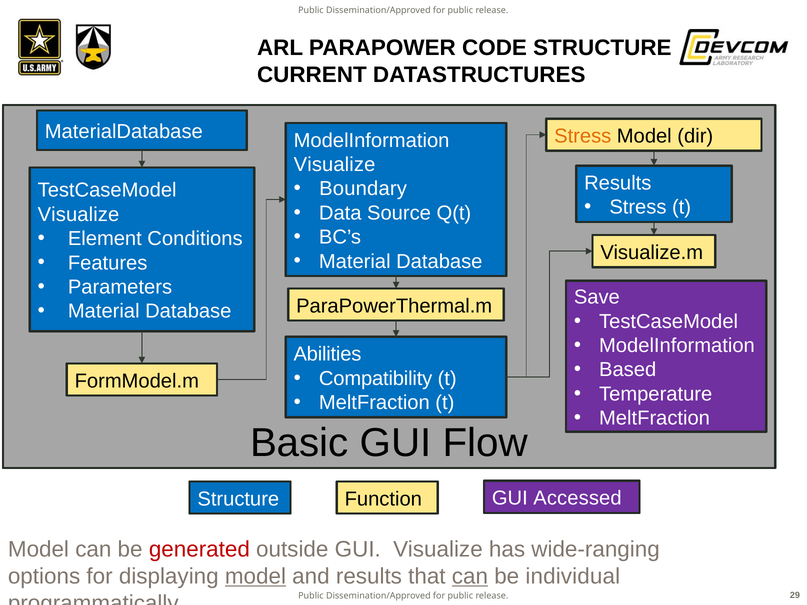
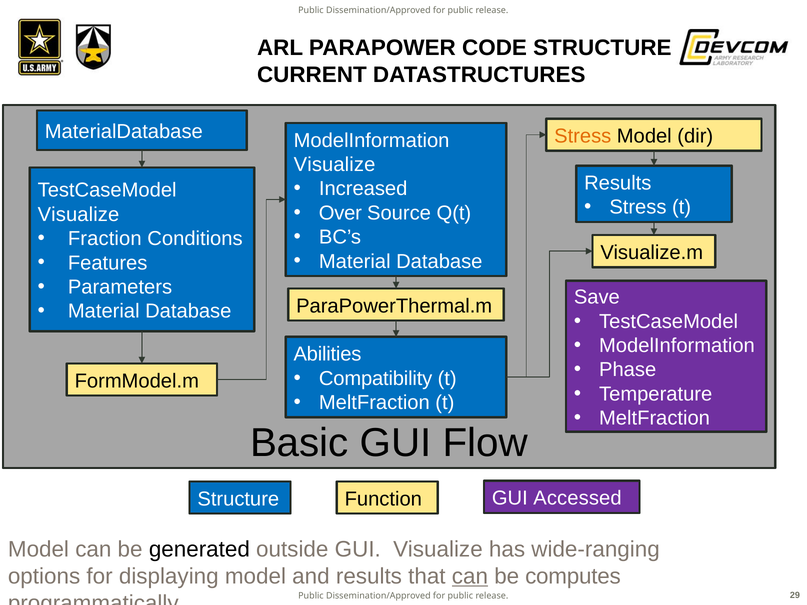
Boundary: Boundary -> Increased
Data: Data -> Over
Element: Element -> Fraction
Based: Based -> Phase
generated colour: red -> black
model at (255, 577) underline: present -> none
individual: individual -> computes
